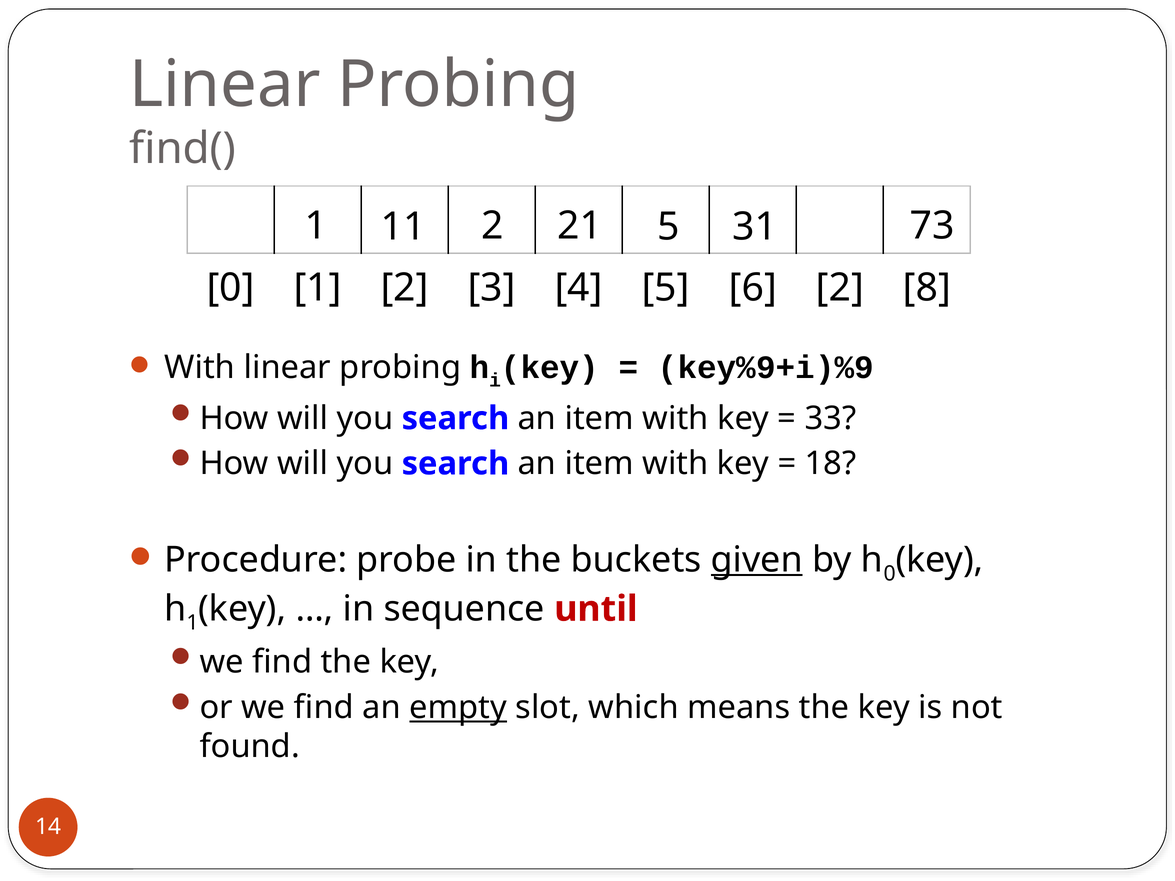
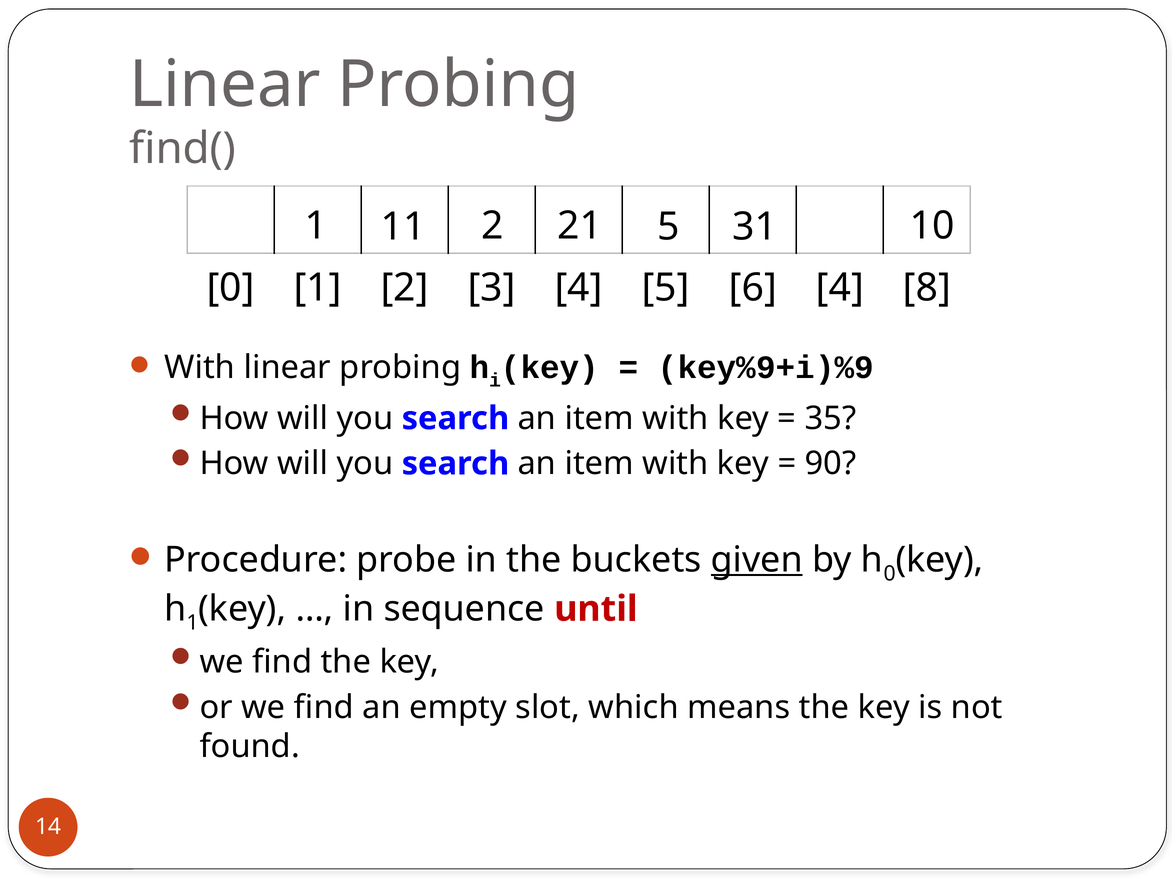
73: 73 -> 10
6 2: 2 -> 4
33: 33 -> 35
18: 18 -> 90
empty underline: present -> none
